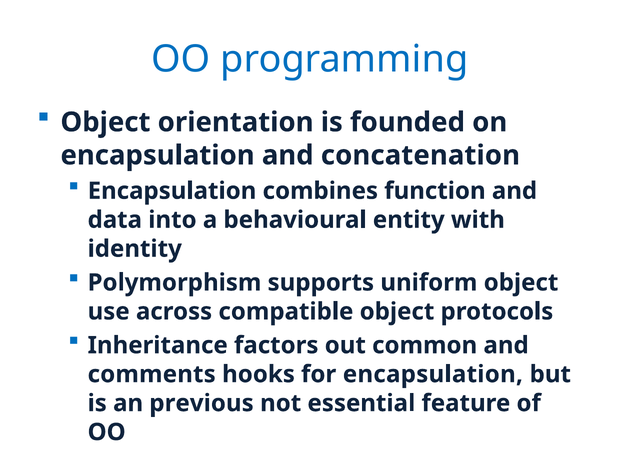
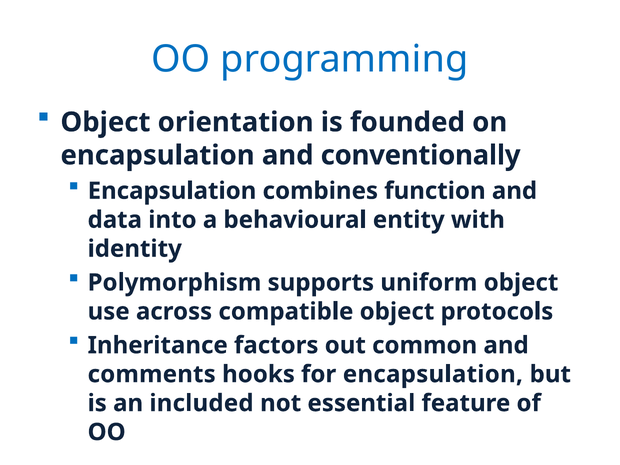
concatenation: concatenation -> conventionally
previous: previous -> included
